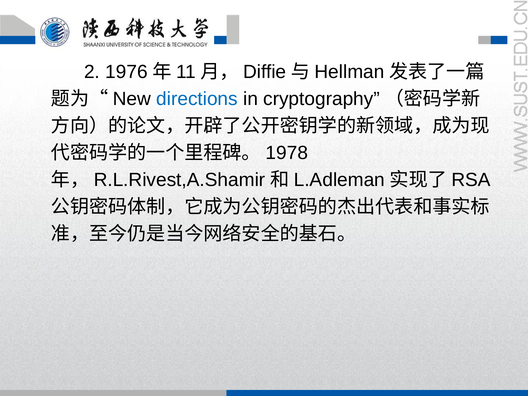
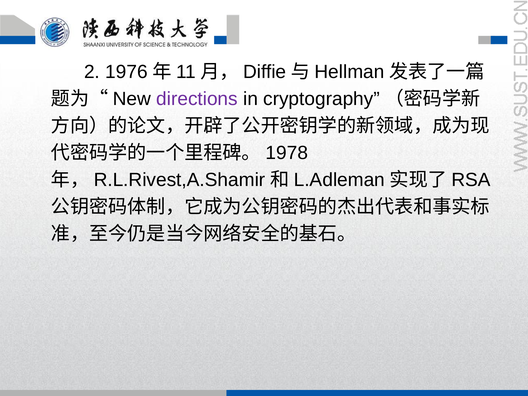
directions colour: blue -> purple
